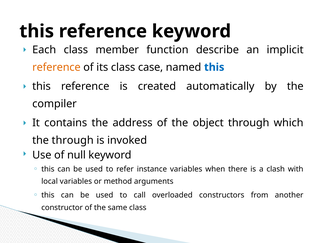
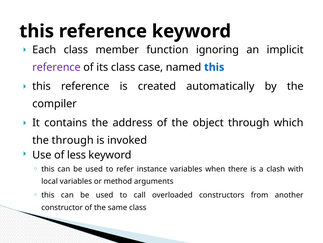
describe: describe -> ignoring
reference at (56, 67) colour: orange -> purple
null: null -> less
